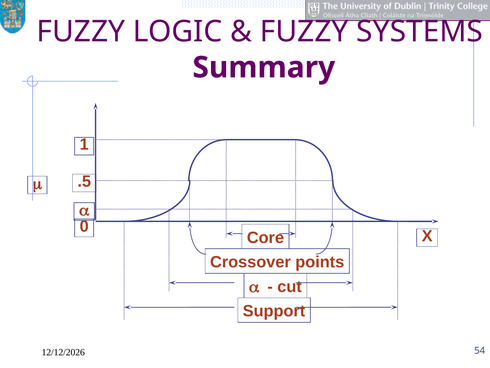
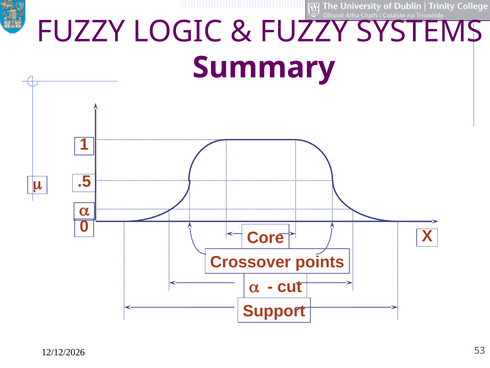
54: 54 -> 53
